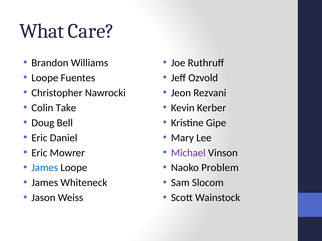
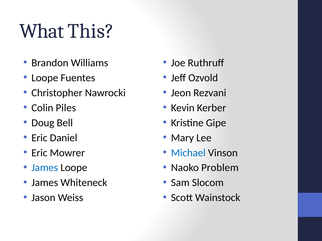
Care: Care -> This
Take: Take -> Piles
Michael colour: purple -> blue
